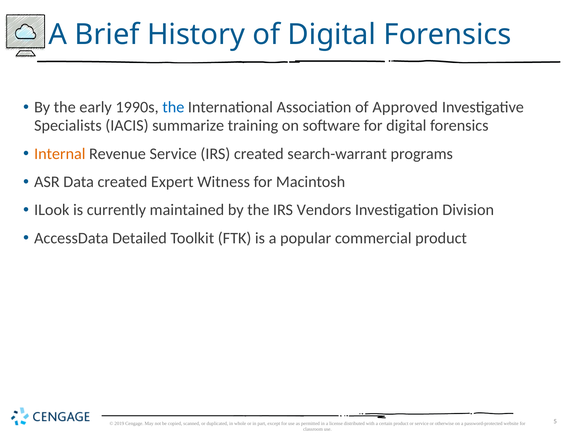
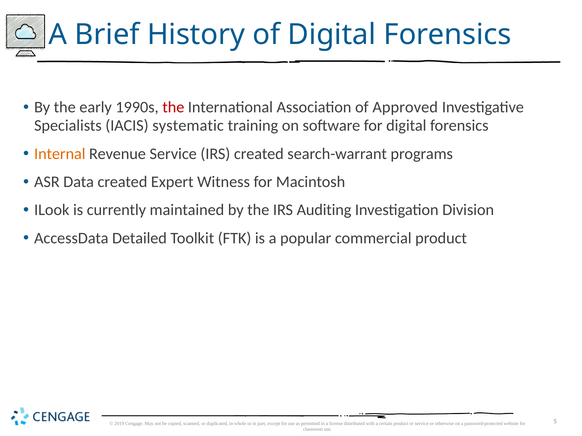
the at (173, 107) colour: blue -> red
summarize: summarize -> systematic
Vendors: Vendors -> Auditing
